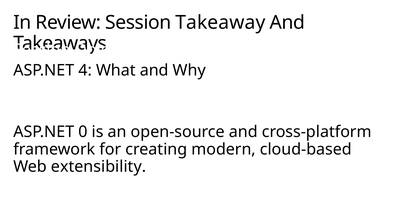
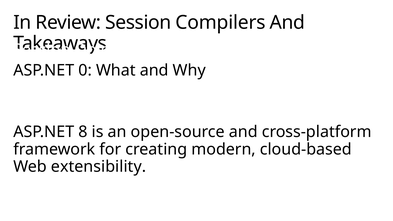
Session Takeaway: Takeaway -> Compilers
4: 4 -> 0
0: 0 -> 8
